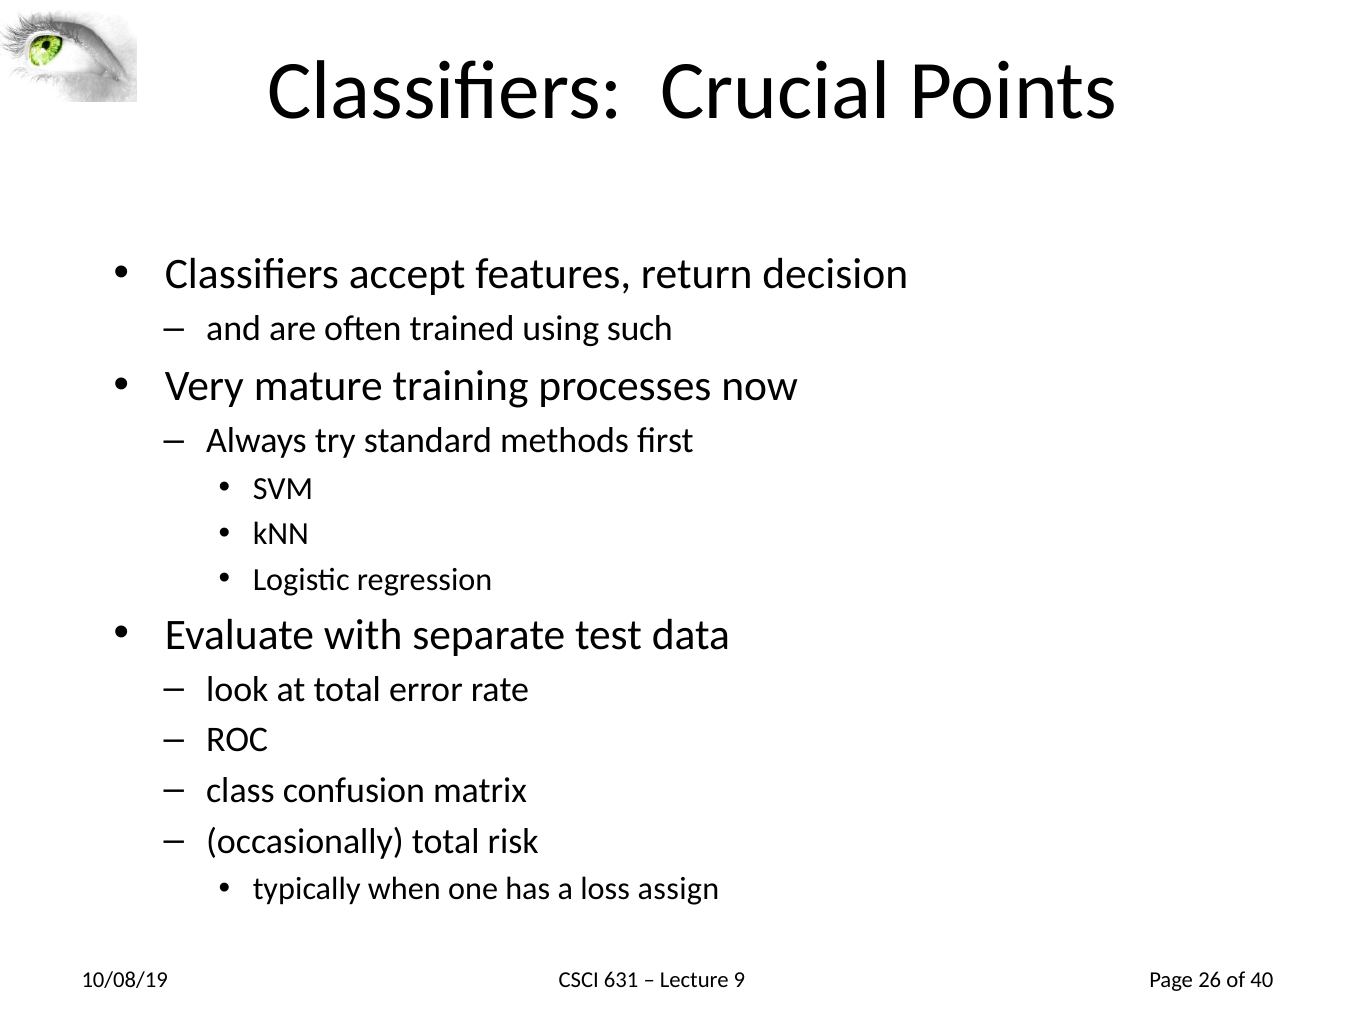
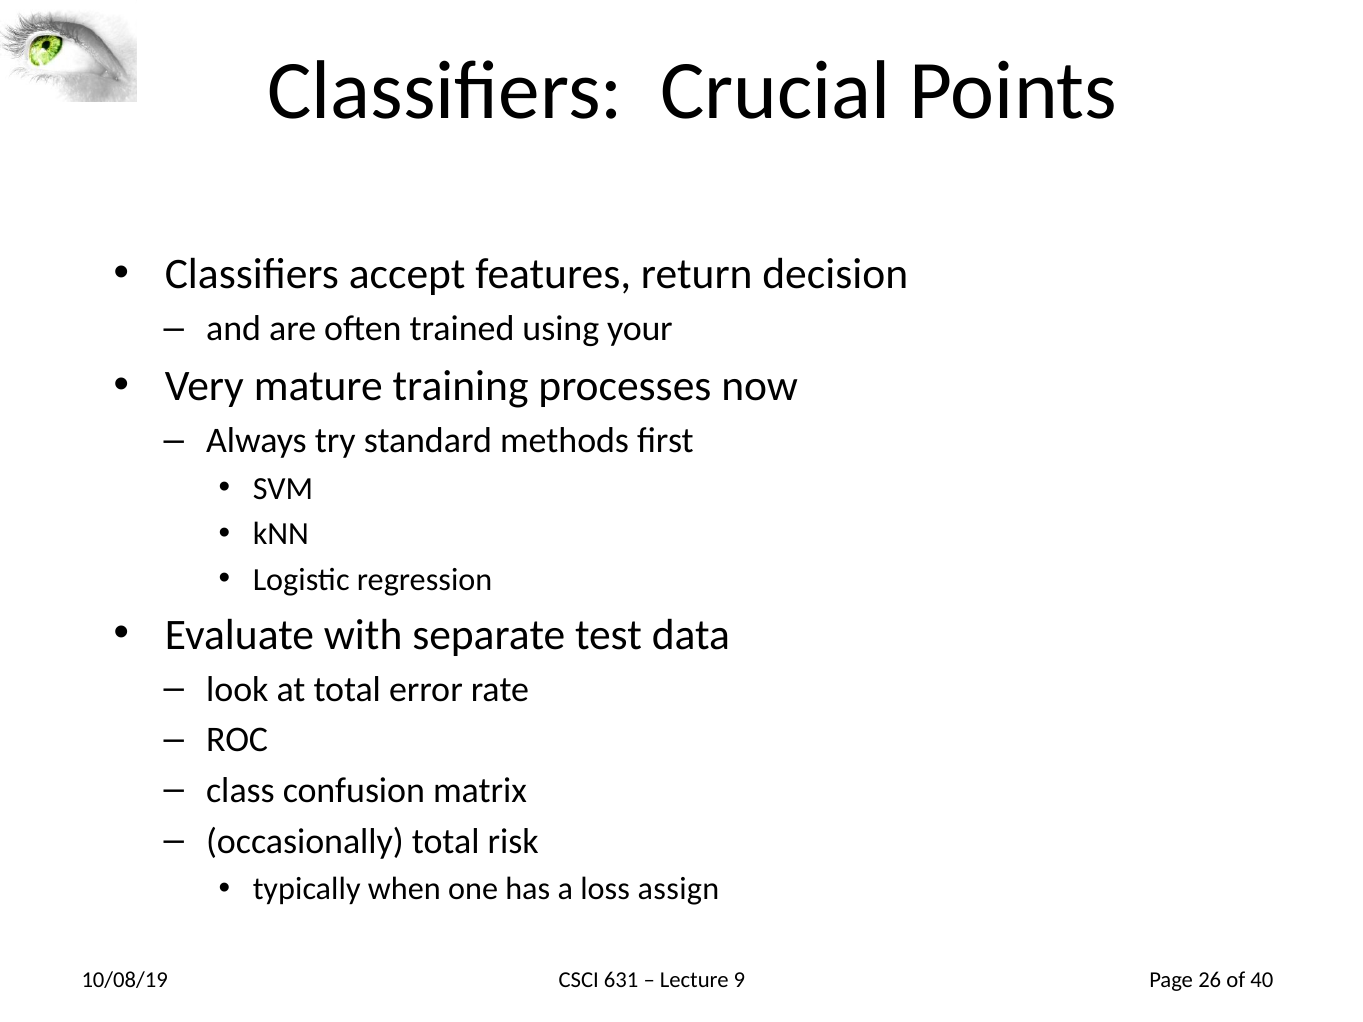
such: such -> your
